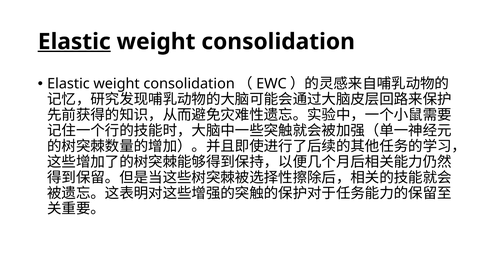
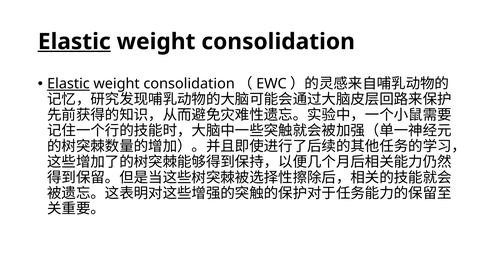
Elastic at (68, 84) underline: none -> present
